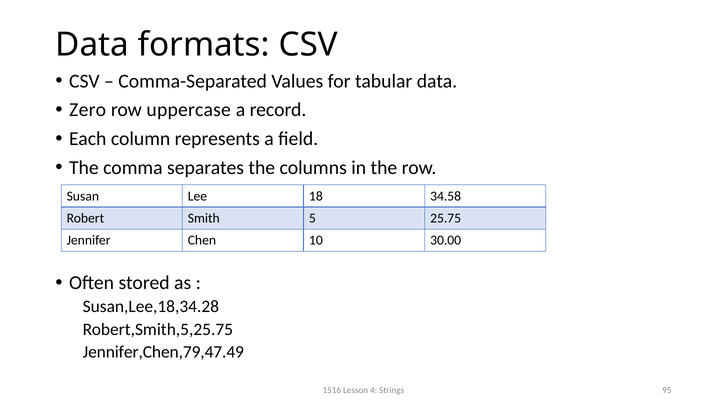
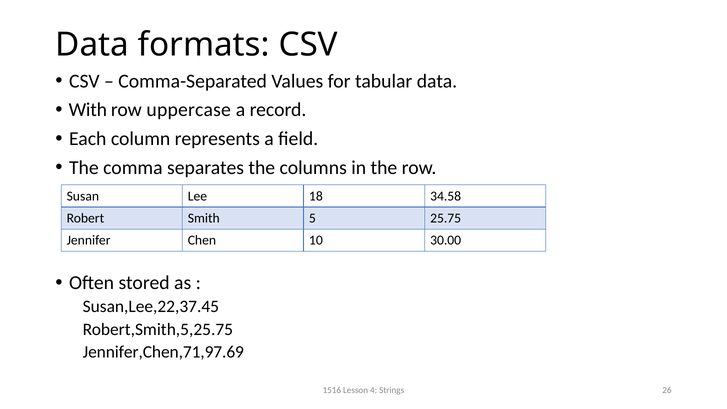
Zero: Zero -> With
Susan,Lee,18,34.28: Susan,Lee,18,34.28 -> Susan,Lee,22,37.45
Jennifer,Chen,79,47.49: Jennifer,Chen,79,47.49 -> Jennifer,Chen,71,97.69
95: 95 -> 26
